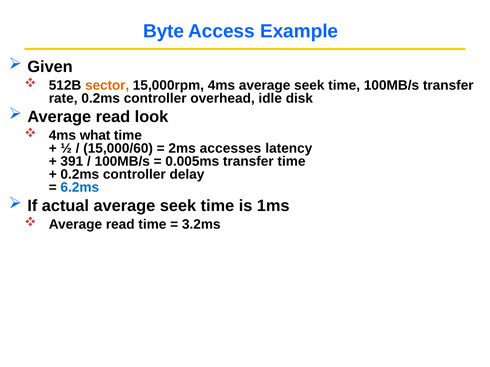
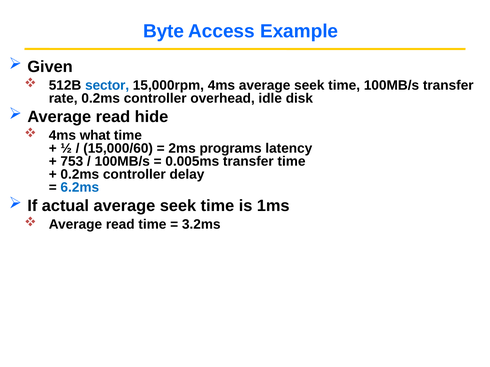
sector colour: orange -> blue
look: look -> hide
accesses: accesses -> programs
391: 391 -> 753
